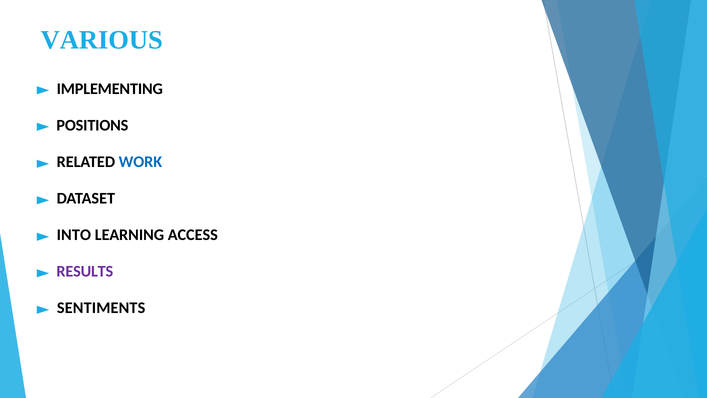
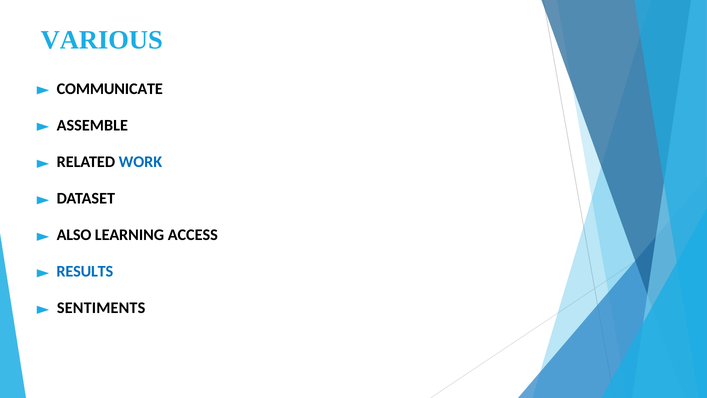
IMPLEMENTING: IMPLEMENTING -> COMMUNICATE
POSITIONS: POSITIONS -> ASSEMBLE
INTO: INTO -> ALSO
RESULTS colour: purple -> blue
